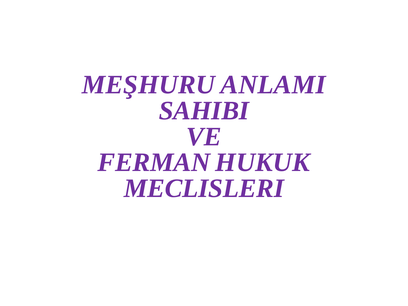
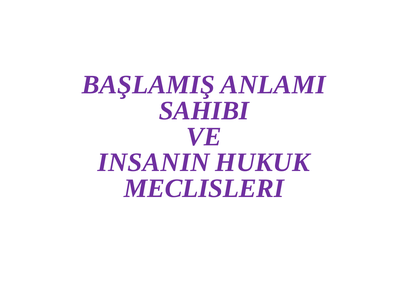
MEŞHURU: MEŞHURU -> BAŞLAMIŞ
FERMAN: FERMAN -> INSANIN
